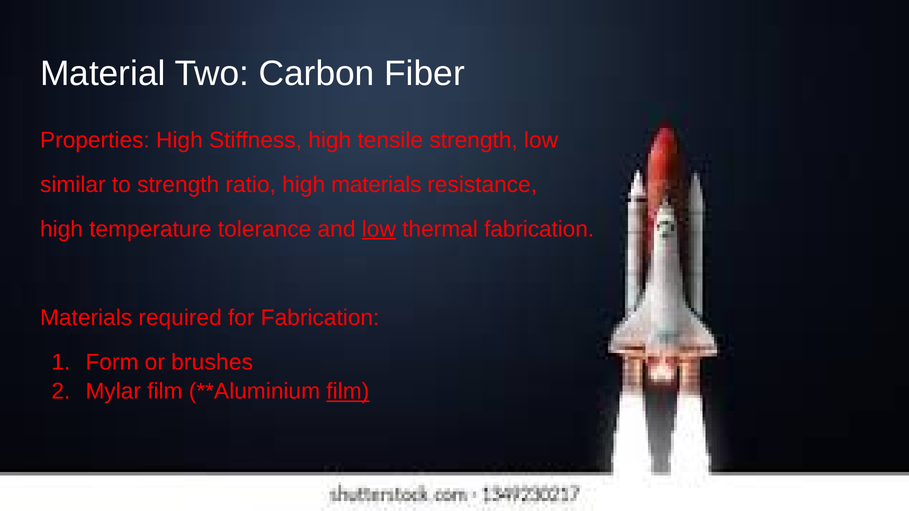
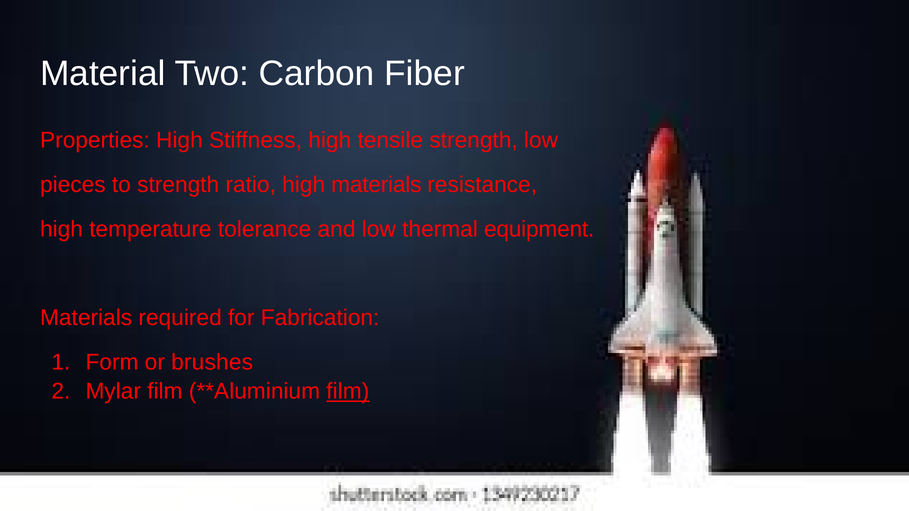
similar: similar -> pieces
low at (379, 229) underline: present -> none
thermal fabrication: fabrication -> equipment
